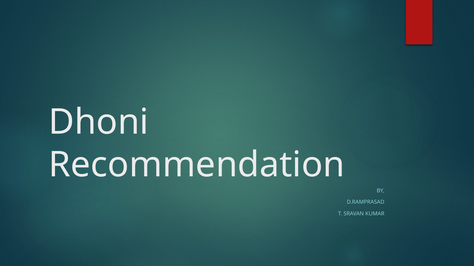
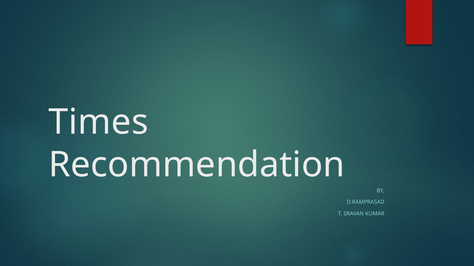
Dhoni: Dhoni -> Times
